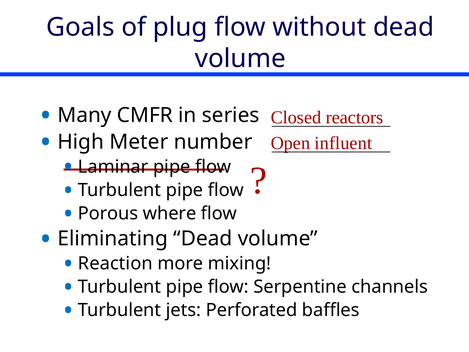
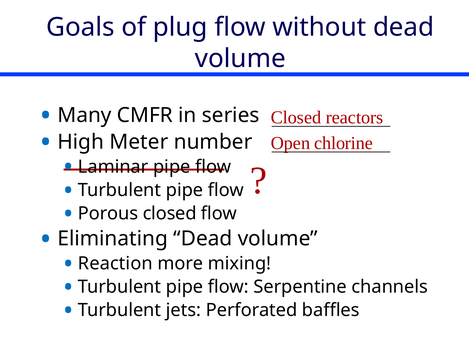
influent: influent -> chlorine
Porous where: where -> closed
